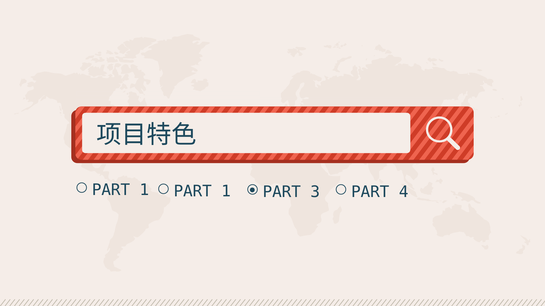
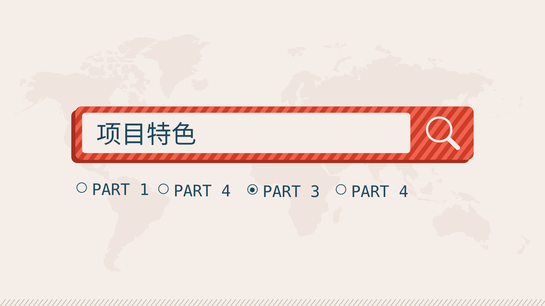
1 PART 1: 1 -> 4
